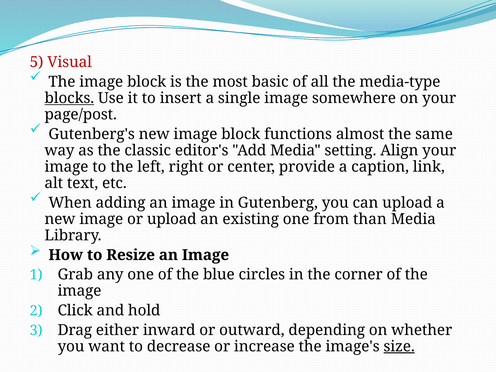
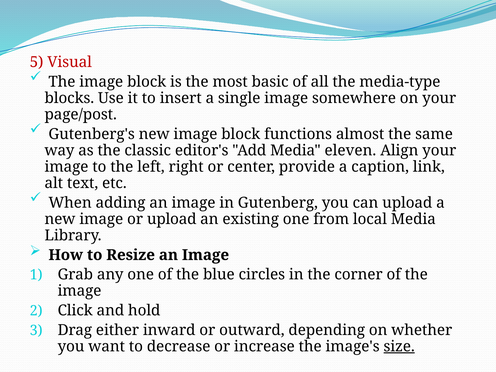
blocks underline: present -> none
setting: setting -> eleven
than: than -> local
